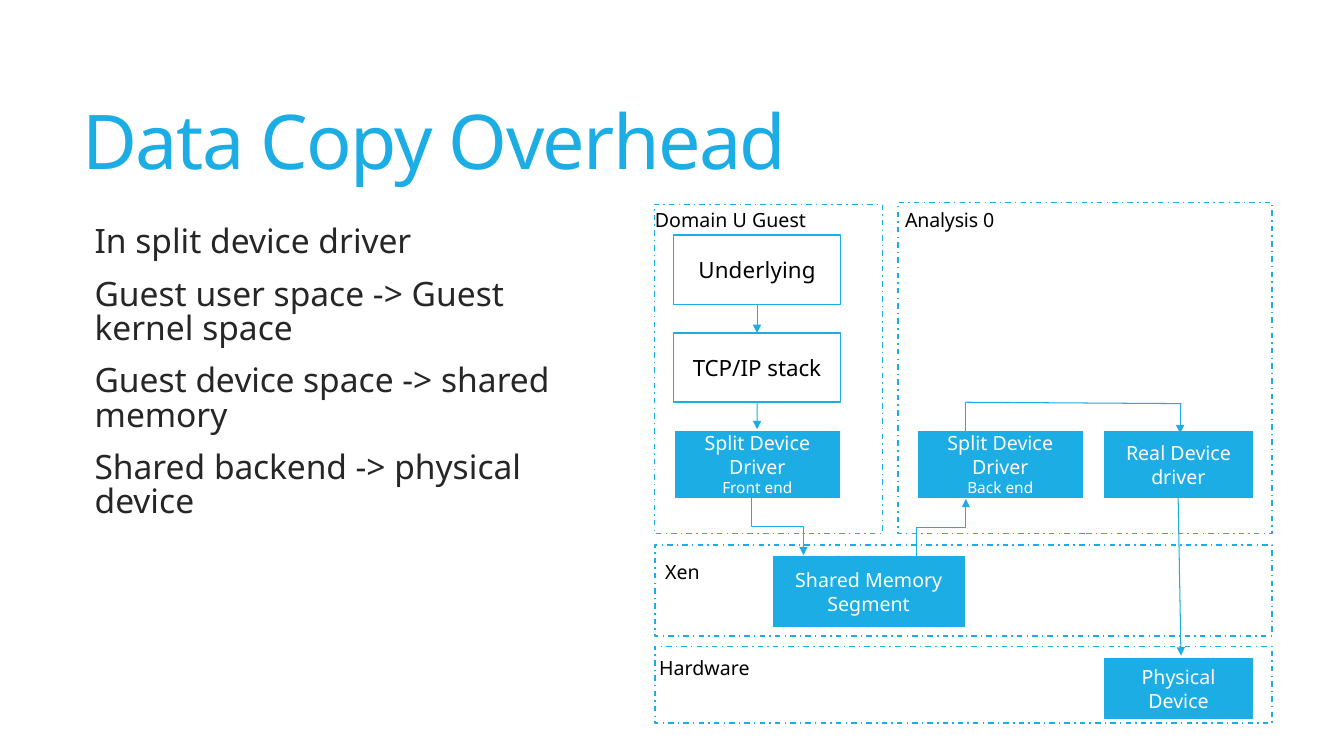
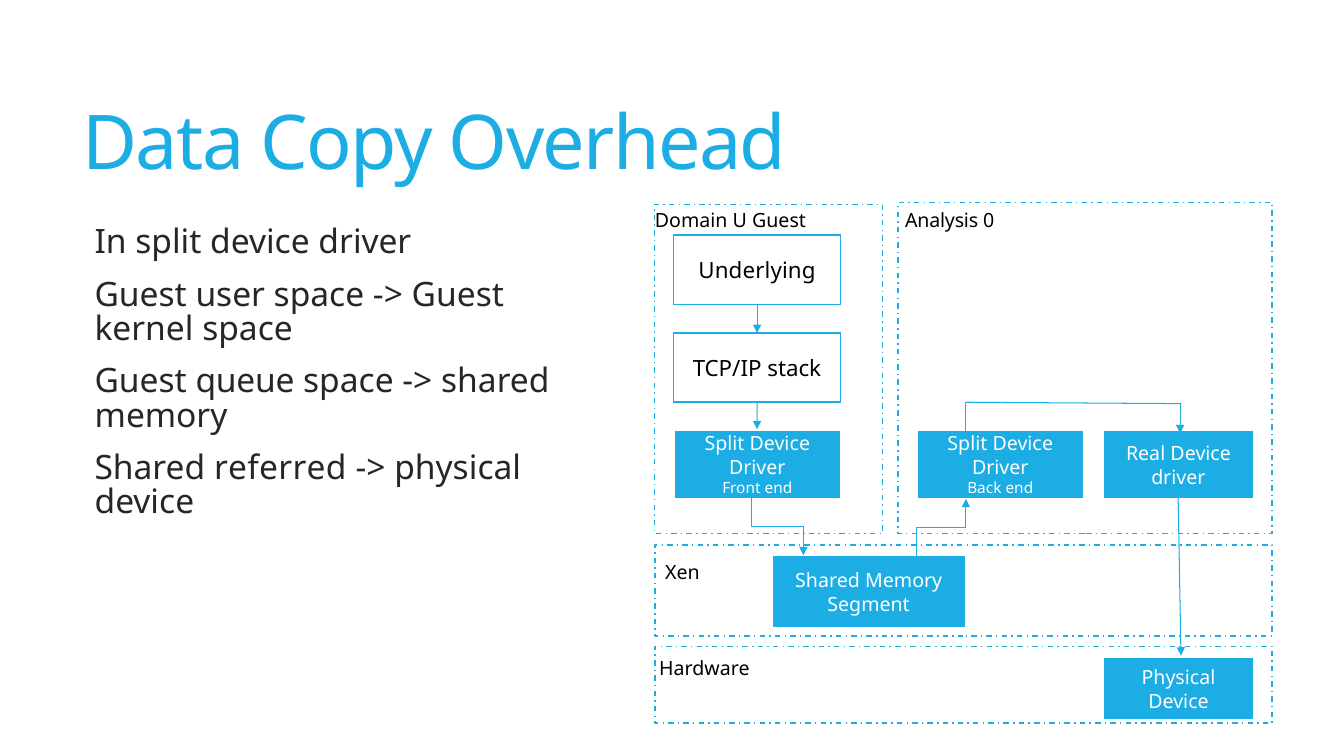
Guest device: device -> queue
backend: backend -> referred
